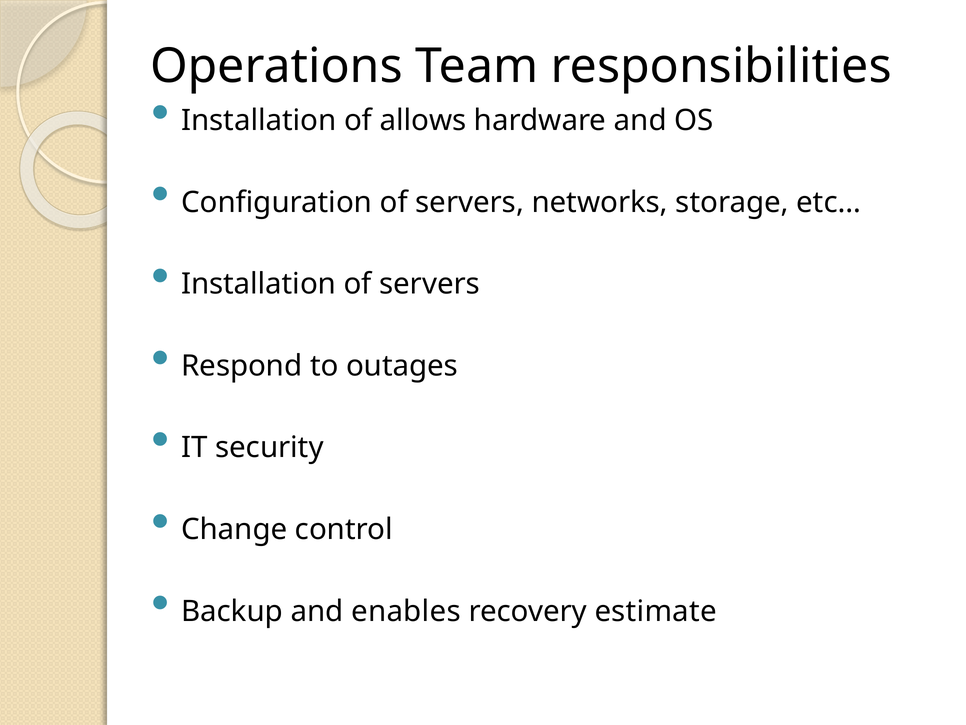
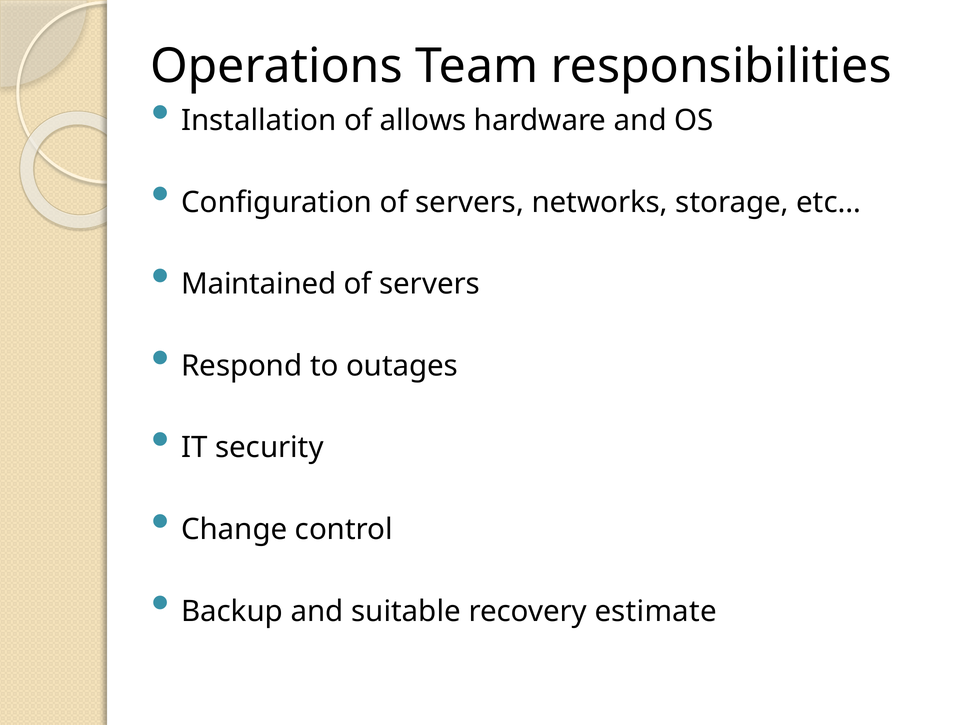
Installation at (259, 284): Installation -> Maintained
enables: enables -> suitable
